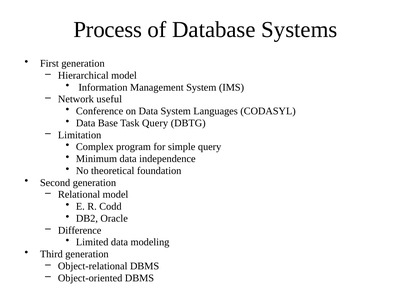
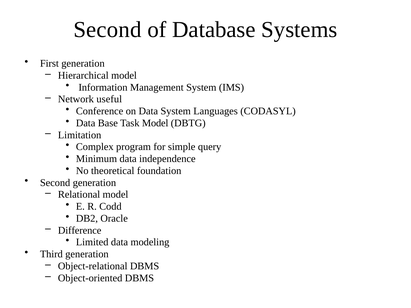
Process at (108, 30): Process -> Second
Task Query: Query -> Model
